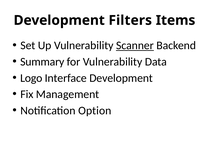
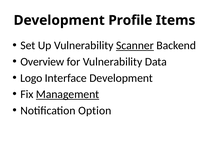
Filters: Filters -> Profile
Summary: Summary -> Overview
Management underline: none -> present
